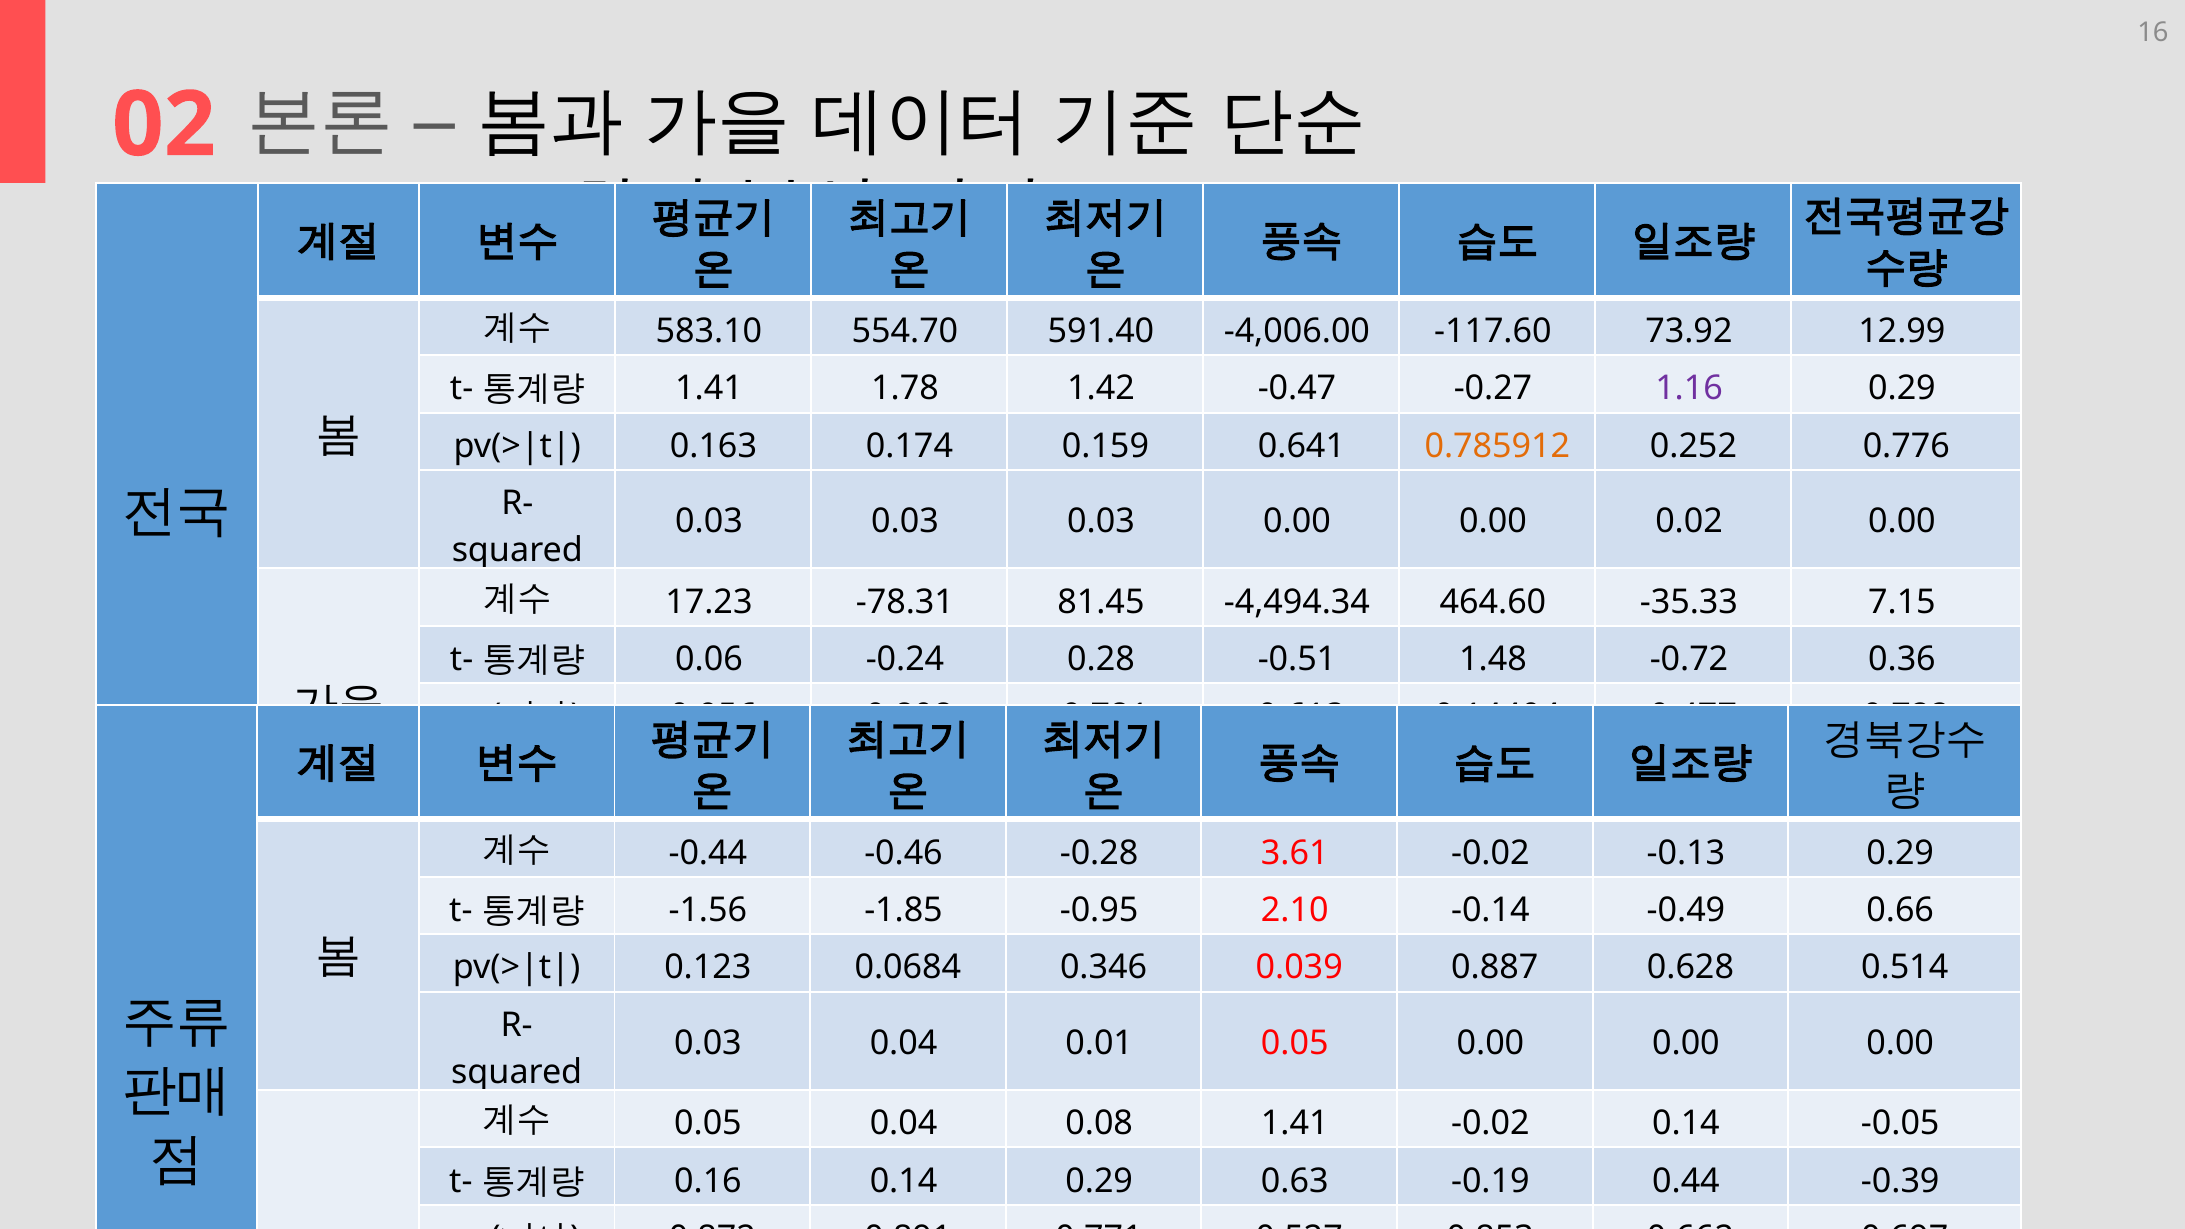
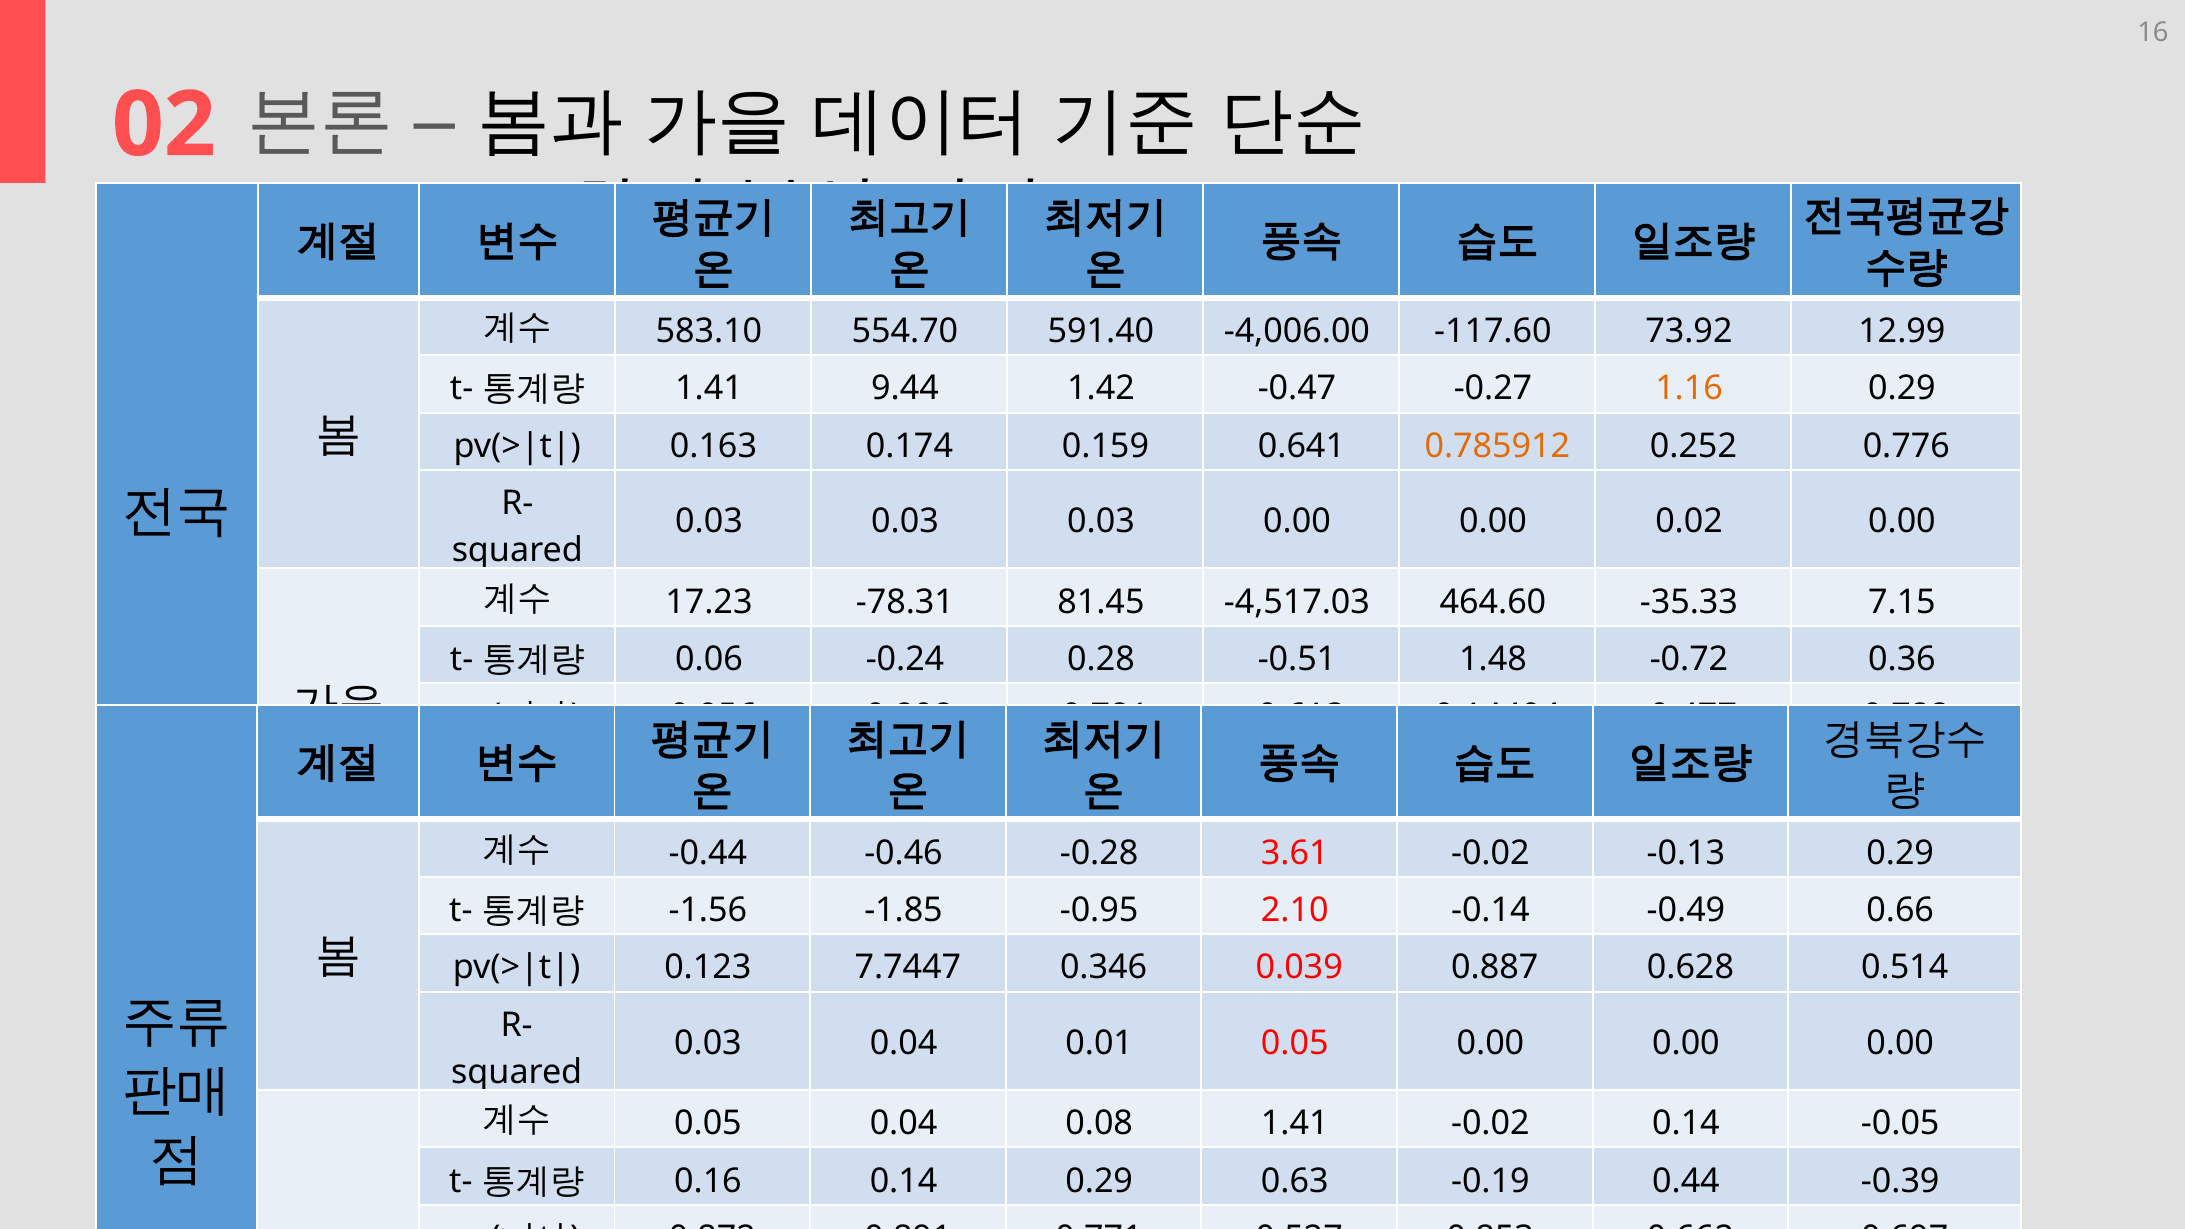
1.78: 1.78 -> 9.44
1.16 colour: purple -> orange
-4,494.34: -4,494.34 -> -4,517.03
0.0684: 0.0684 -> 7.7447
